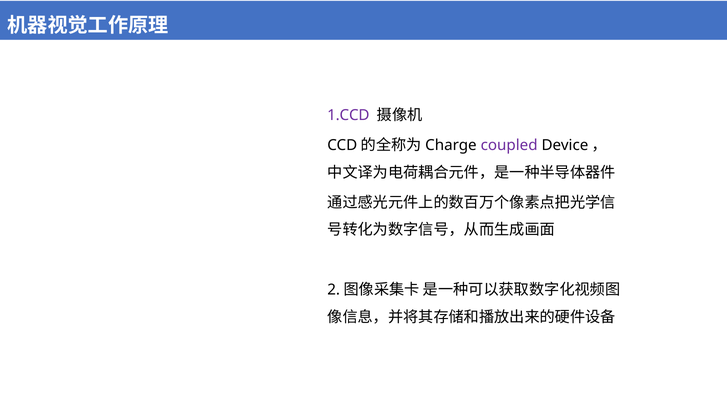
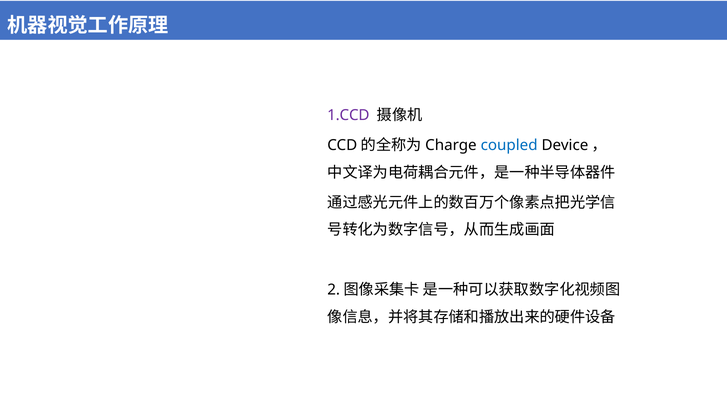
coupled colour: purple -> blue
